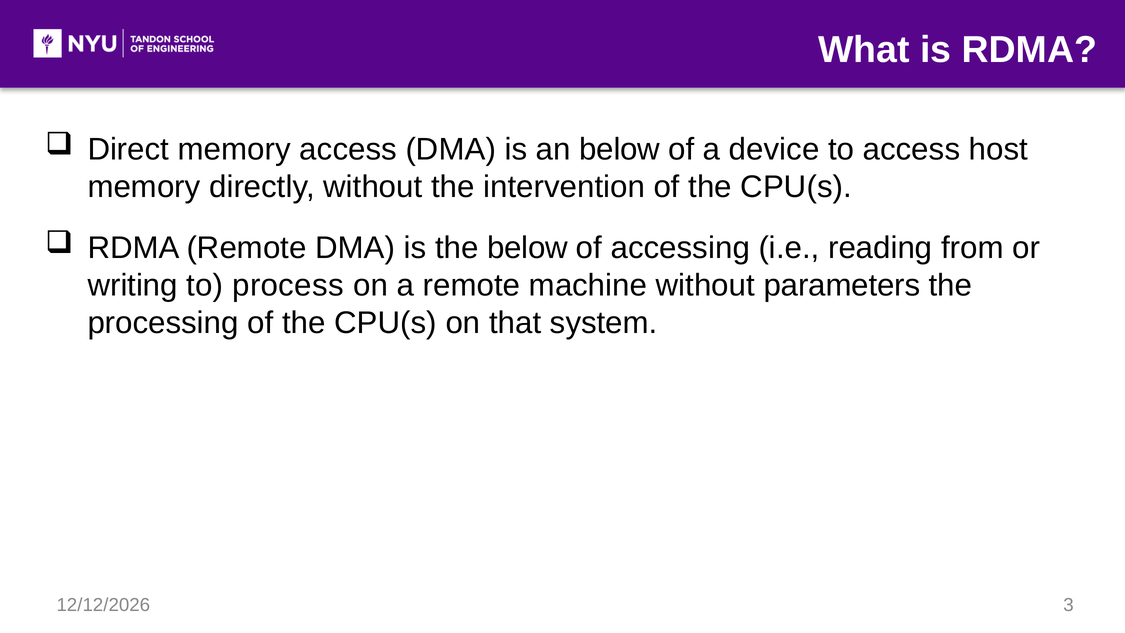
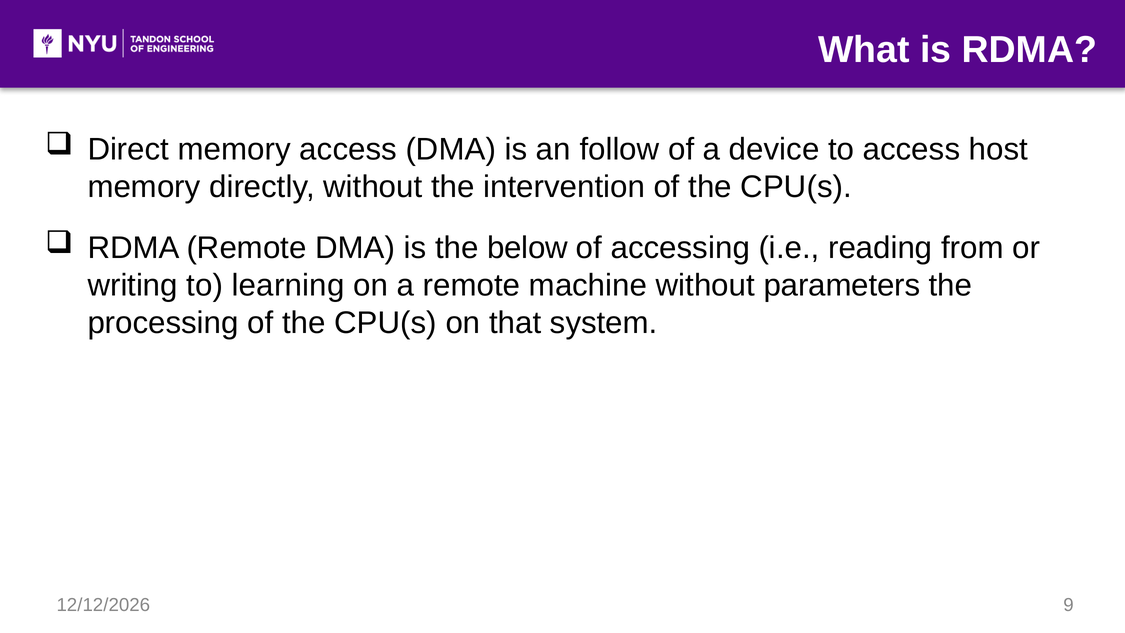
an below: below -> follow
process: process -> learning
3: 3 -> 9
